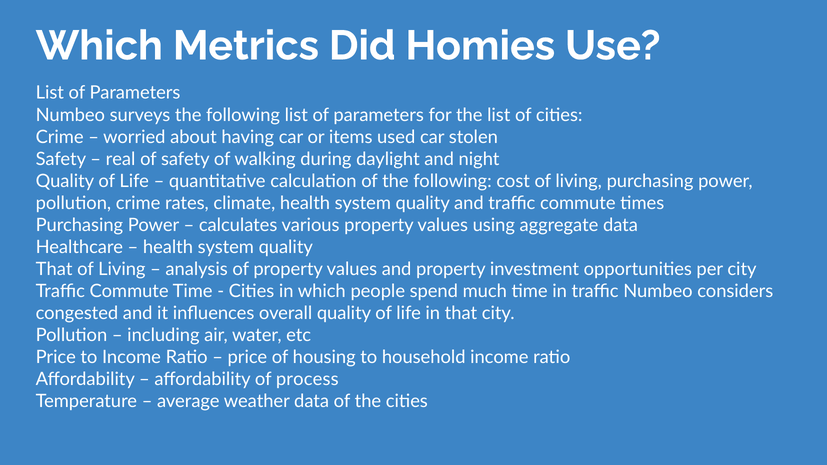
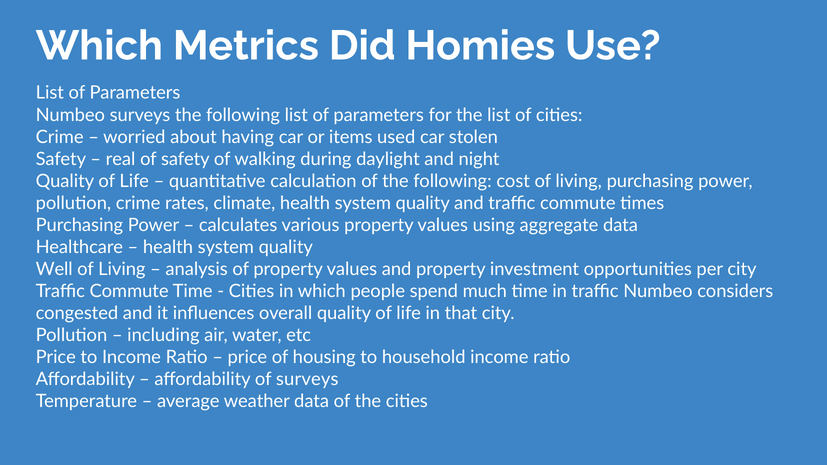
That at (54, 269): That -> Well
of process: process -> surveys
